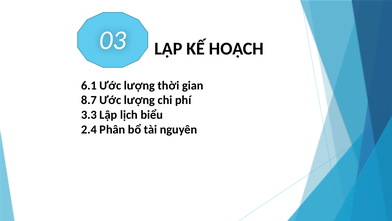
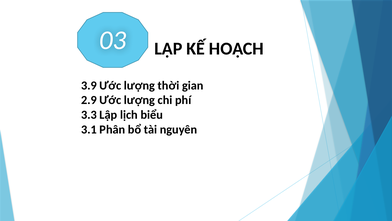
6.1: 6.1 -> 3.9
8.7: 8.7 -> 2.9
2.4: 2.4 -> 3.1
